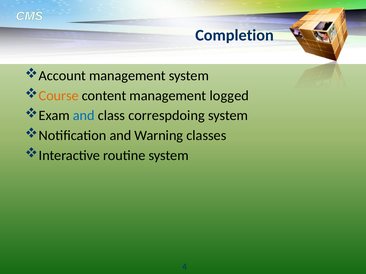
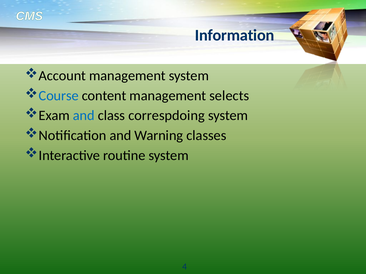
Completion: Completion -> Information
Course colour: orange -> blue
logged: logged -> selects
